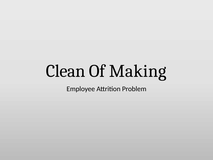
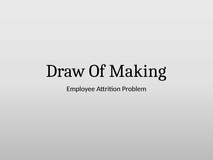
Clean: Clean -> Draw
